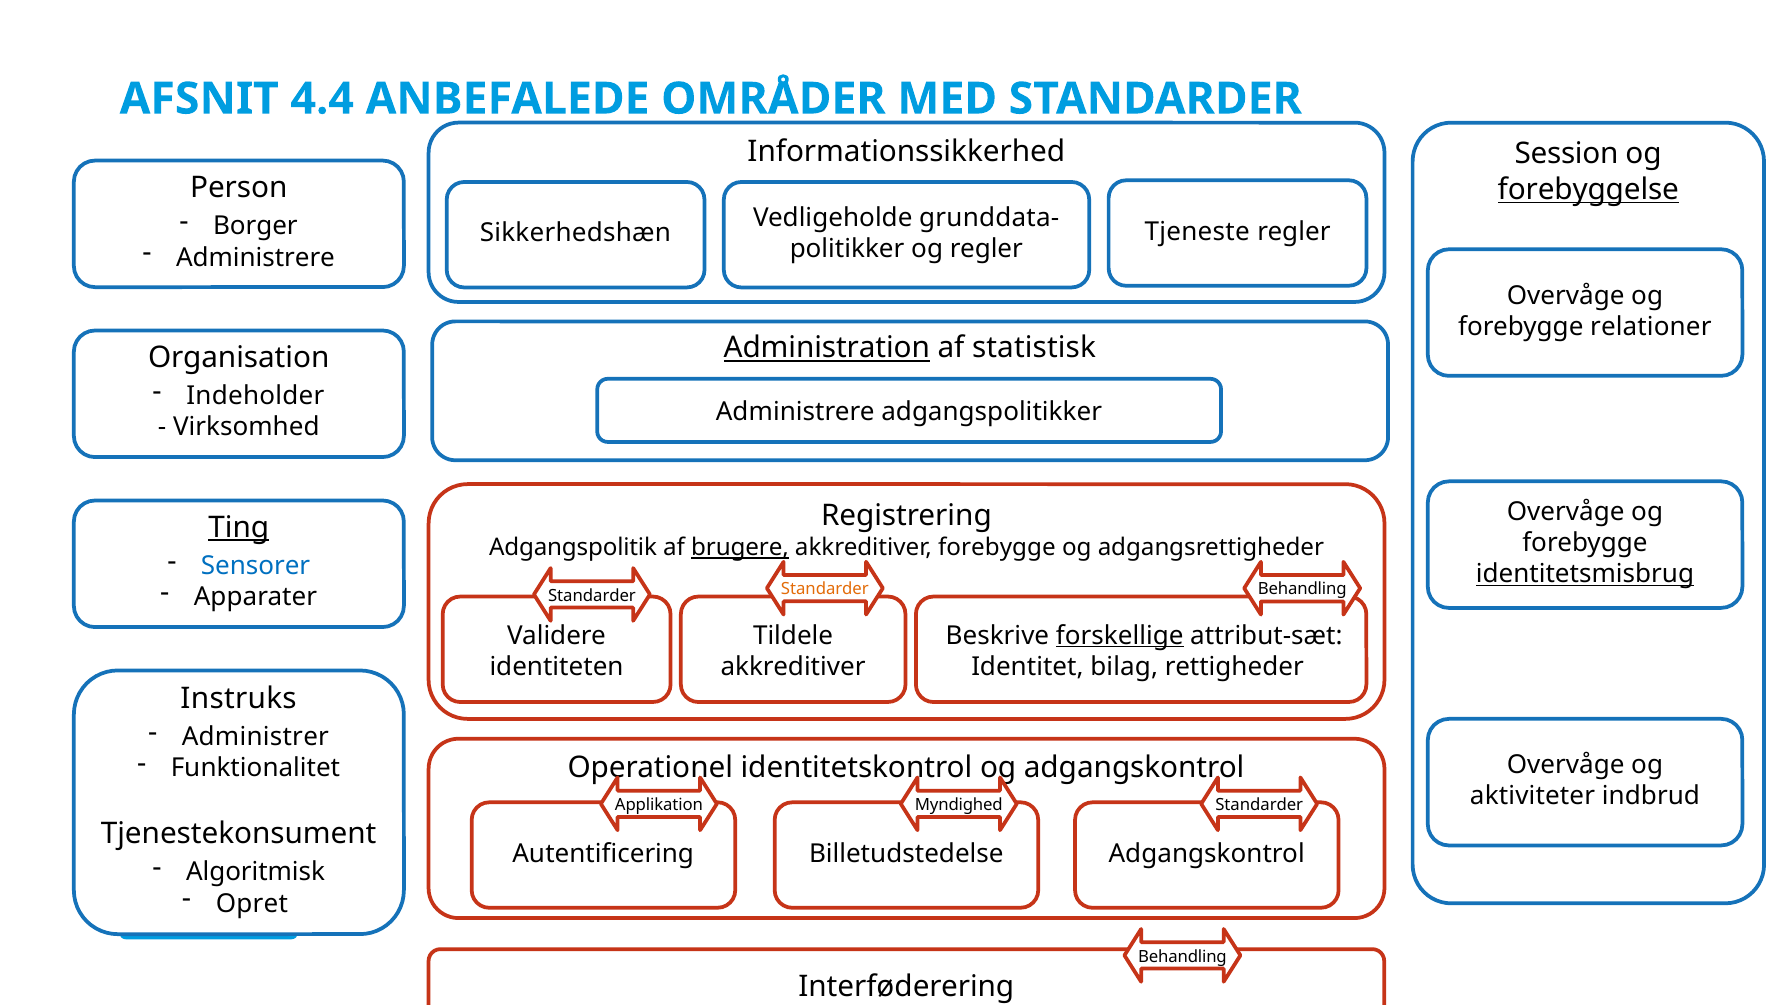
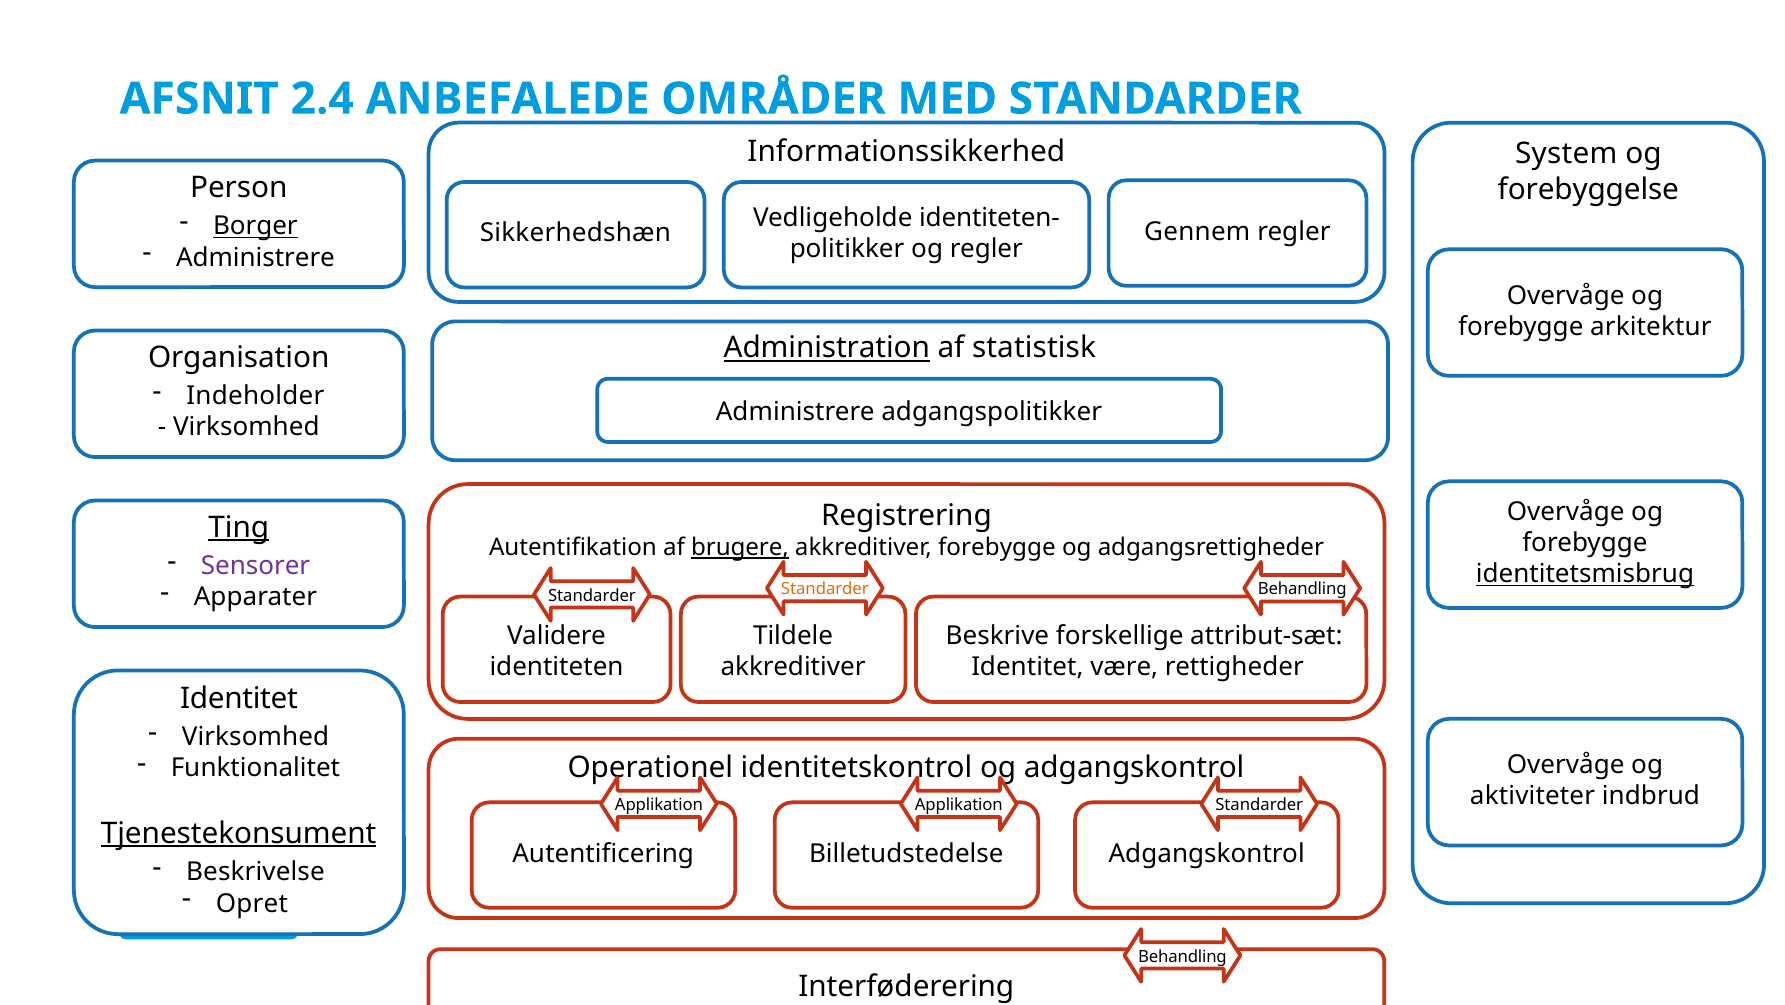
4.4: 4.4 -> 2.4
Session: Session -> System
forebyggelse underline: present -> none
grunddata-: grunddata- -> identiteten-
Borger underline: none -> present
Tjeneste: Tjeneste -> Gennem
relationer: relationer -> arkitektur
Adgangspolitik: Adgangspolitik -> Autentifikation
Sensorer colour: blue -> purple
forskellige underline: present -> none
bilag: bilag -> være
Instruks at (239, 698): Instruks -> Identitet
Administrer at (255, 737): Administrer -> Virksomhed
Myndighed at (959, 805): Myndighed -> Applikation
Tjenestekonsument underline: none -> present
Algoritmisk: Algoritmisk -> Beskrivelse
